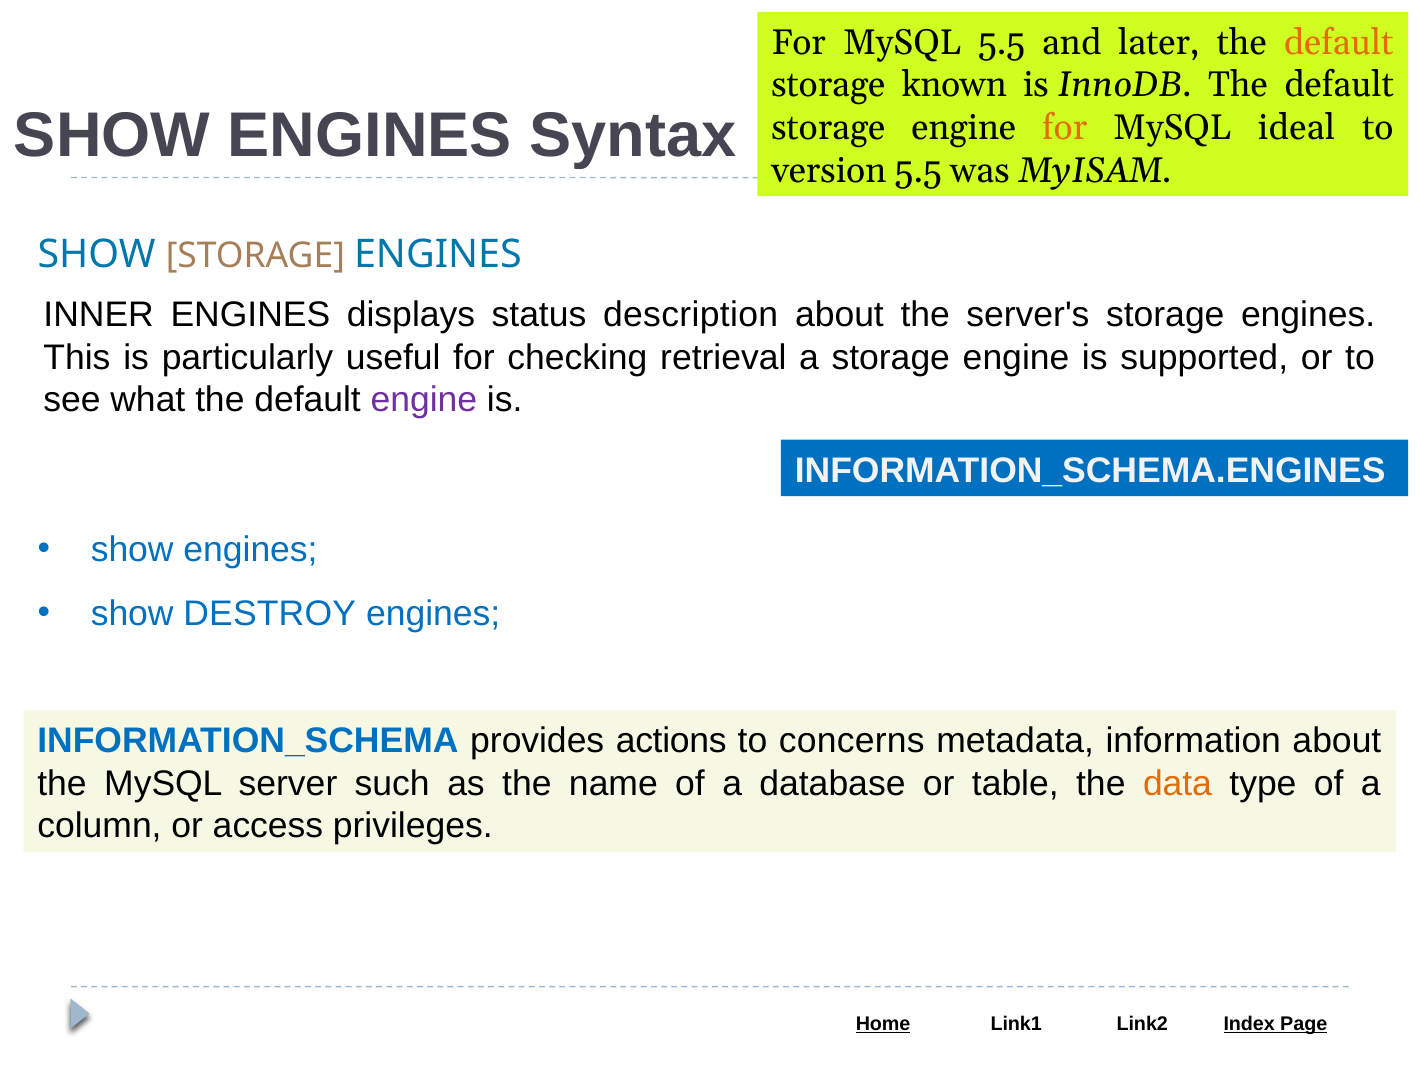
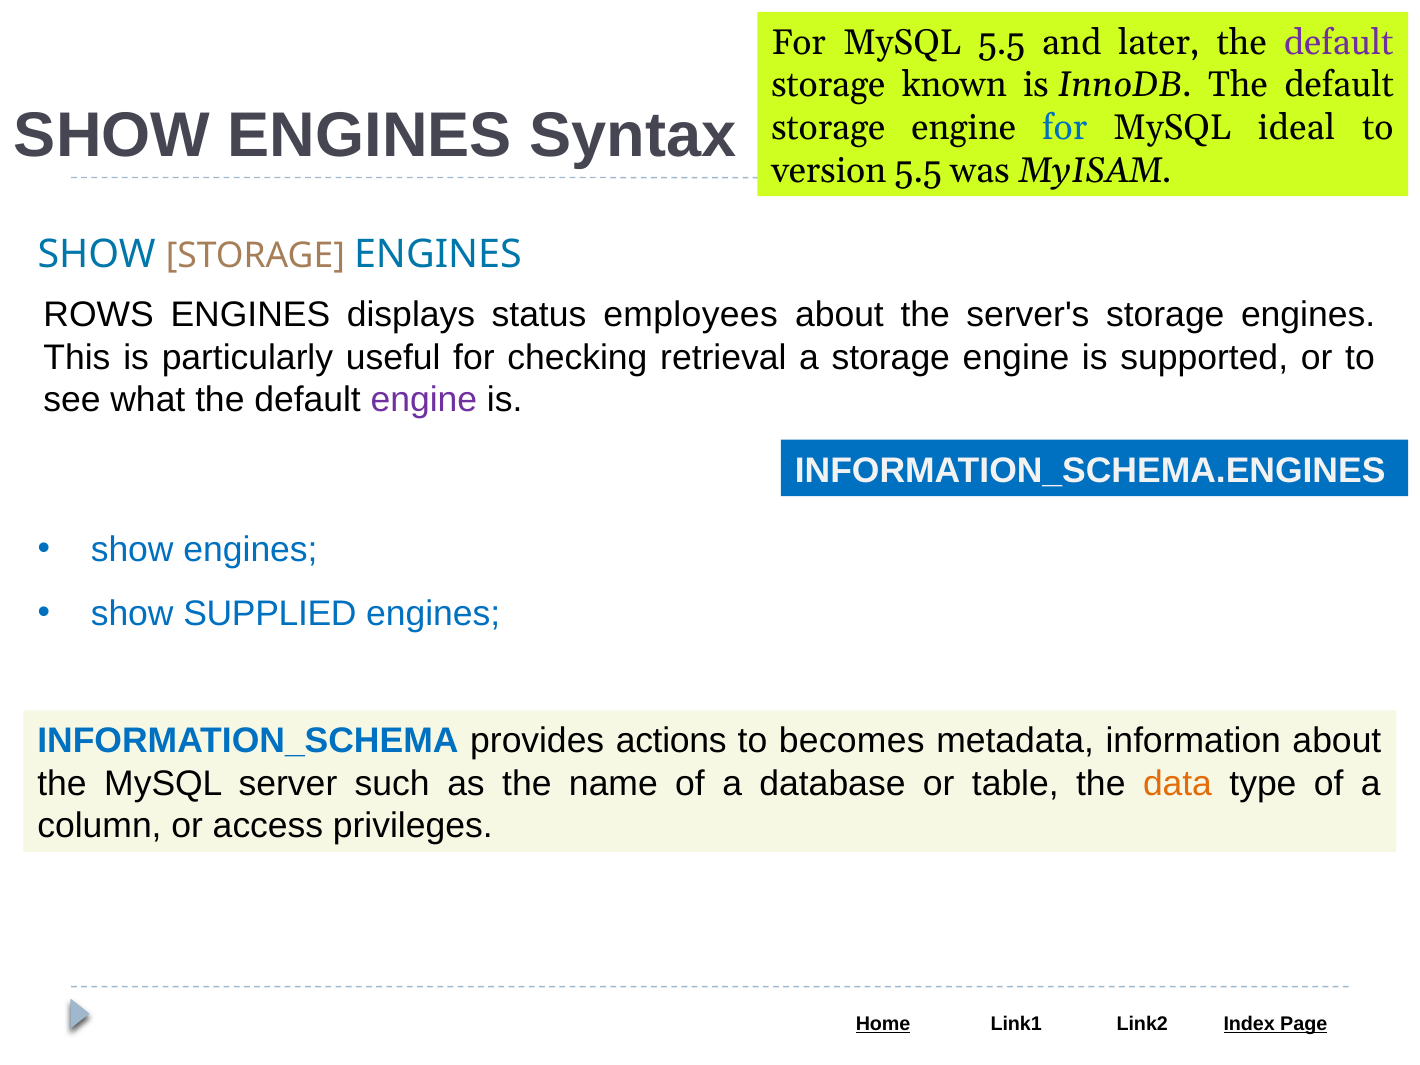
default at (1339, 43) colour: orange -> purple
for at (1065, 128) colour: orange -> blue
INNER: INNER -> ROWS
description: description -> employees
DESTROY: DESTROY -> SUPPLIED
concerns: concerns -> becomes
